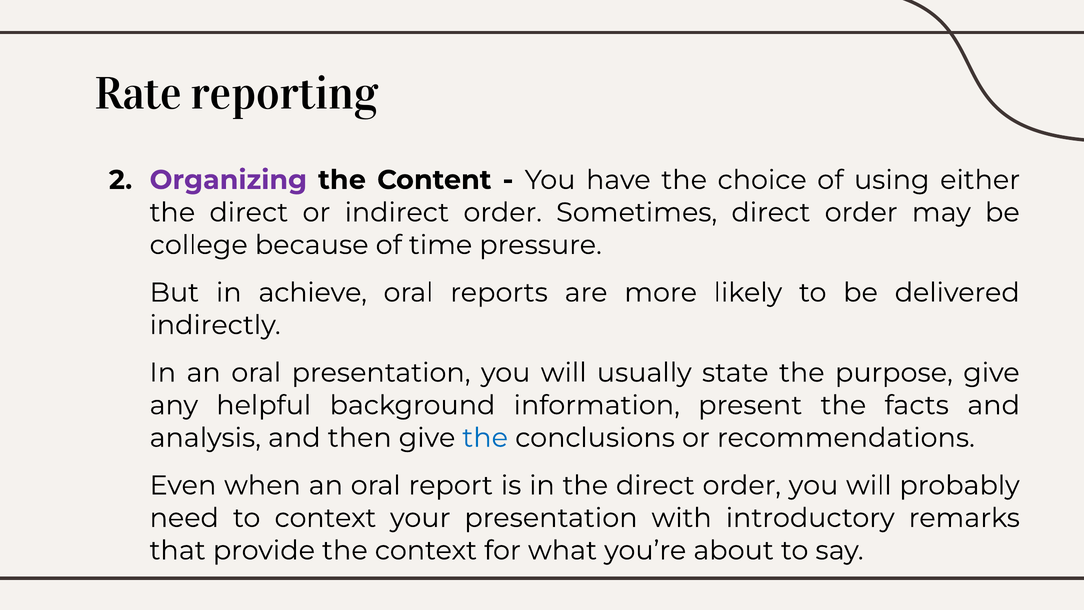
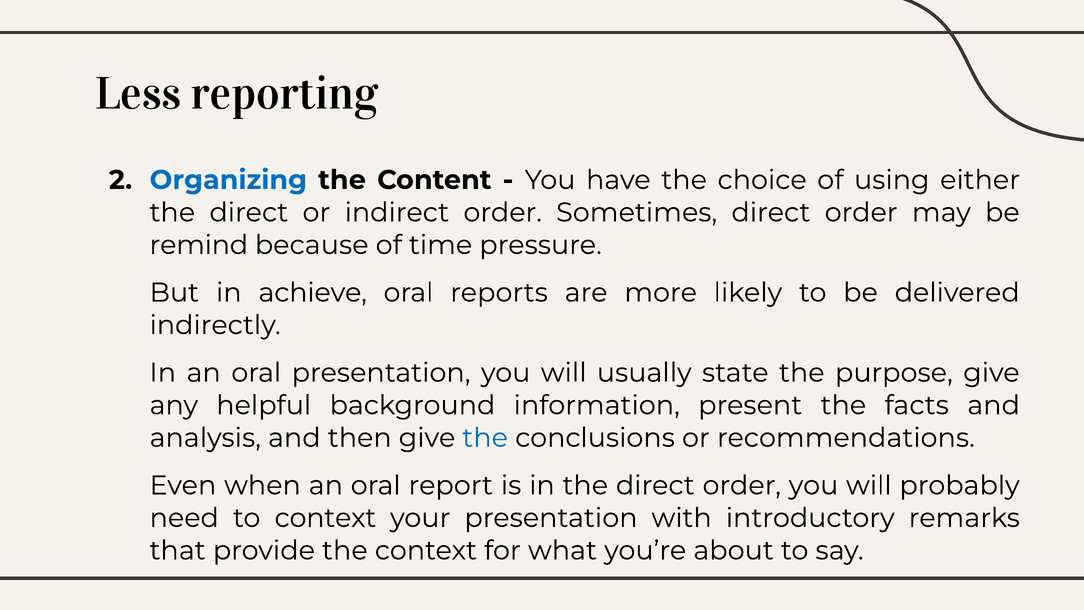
Rate: Rate -> Less
Organizing colour: purple -> blue
college: college -> remind
